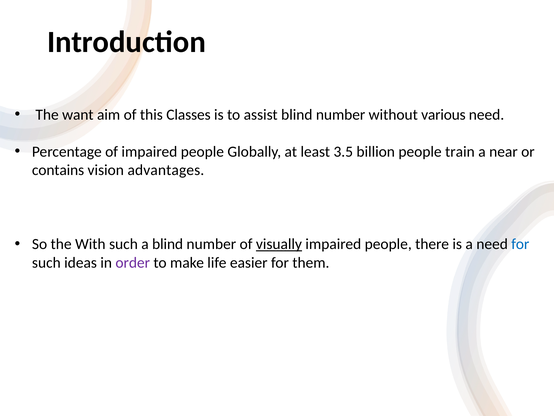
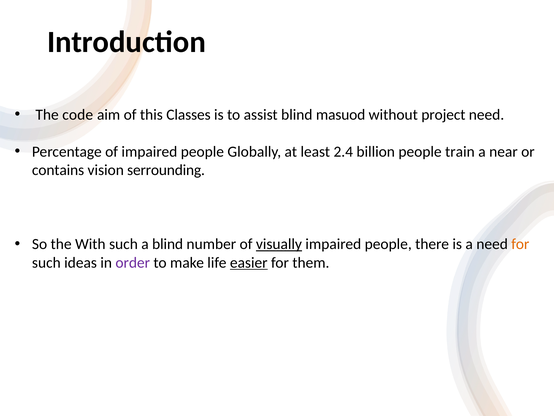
want: want -> code
assist blind number: number -> masuod
various: various -> project
3.5: 3.5 -> 2.4
advantages: advantages -> serrounding
for at (520, 244) colour: blue -> orange
easier underline: none -> present
